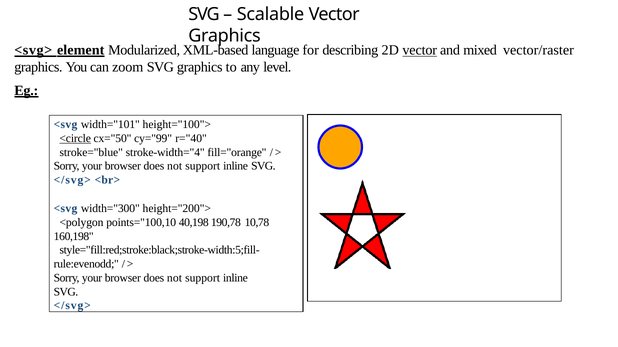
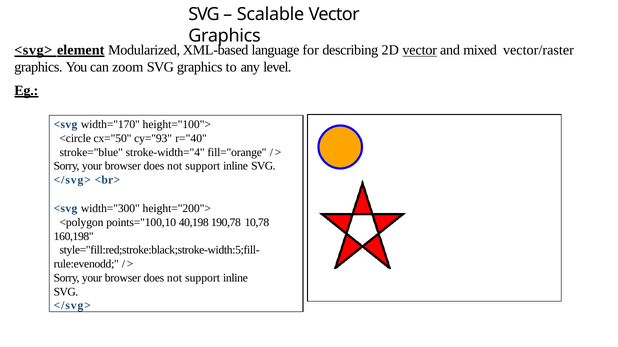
width="101: width="101 -> width="170
<circle underline: present -> none
cy="99: cy="99 -> cy="93
